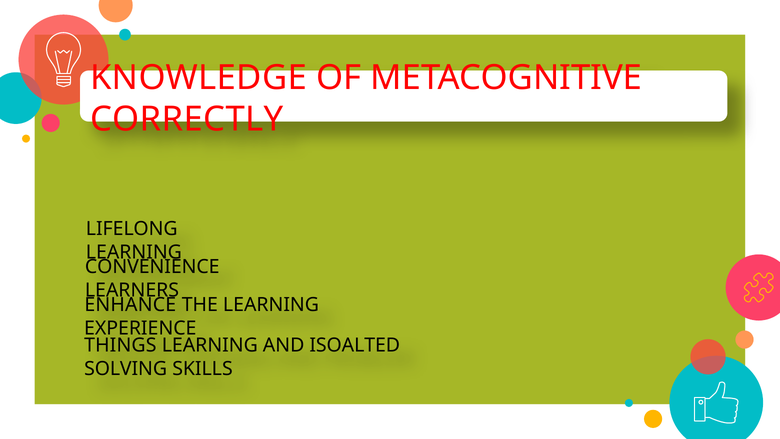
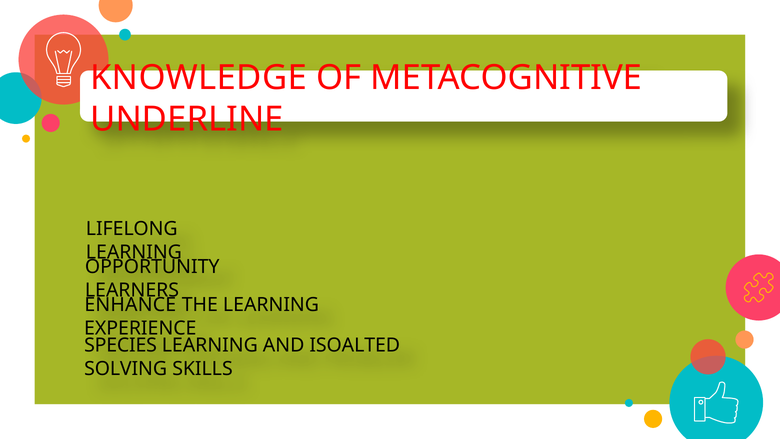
CORRECTLY: CORRECTLY -> UNDERLINE
CONVENIENCE: CONVENIENCE -> OPPORTUNITY
THINGS: THINGS -> SPECIES
